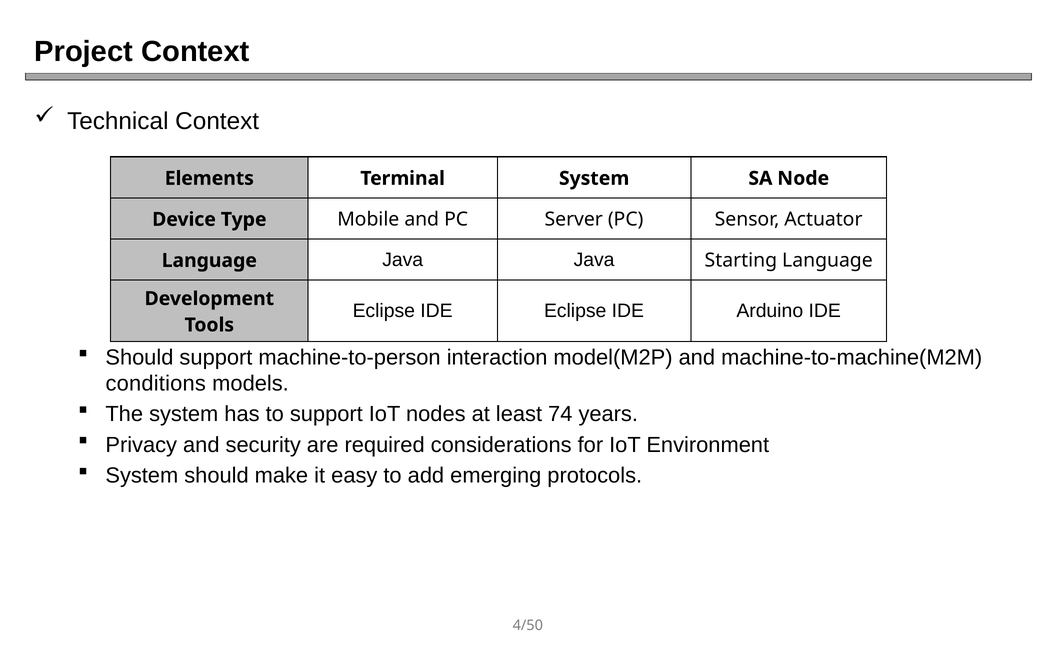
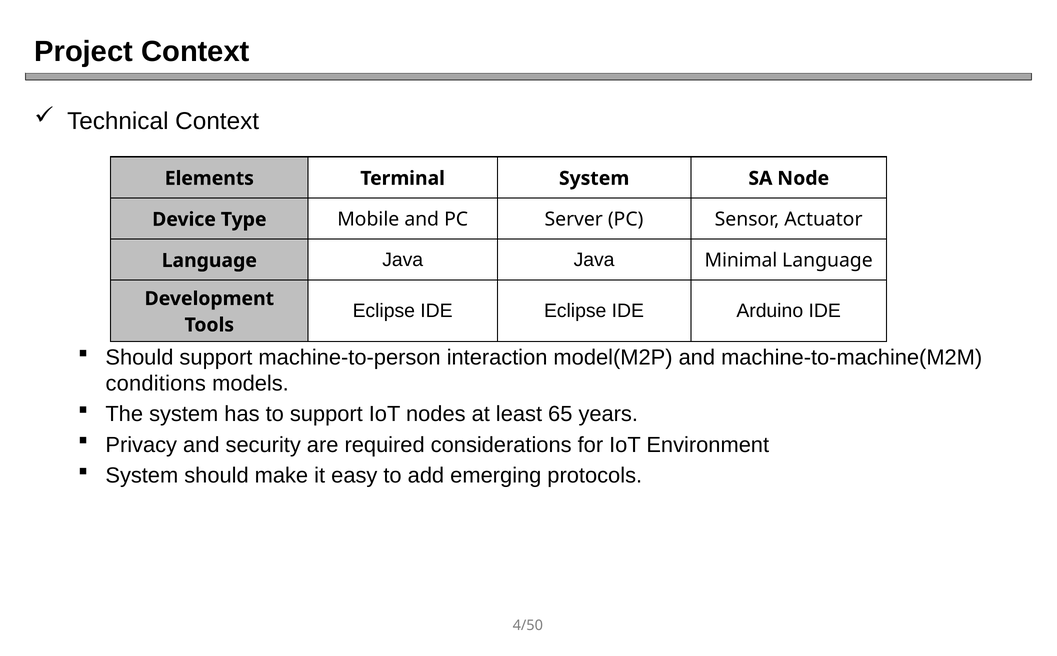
Starting: Starting -> Minimal
74: 74 -> 65
